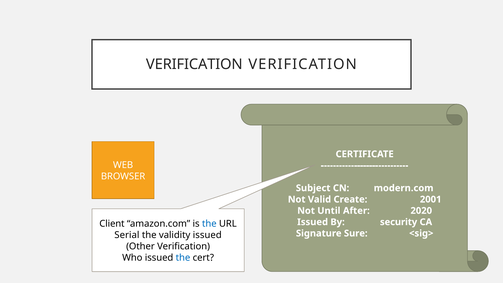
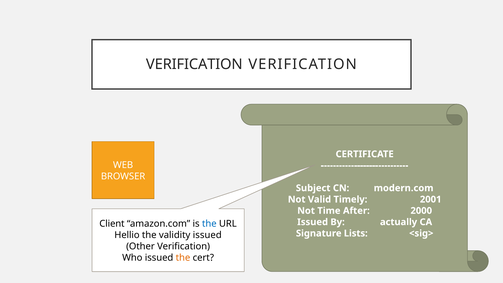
Create: Create -> Timely
Until: Until -> Time
2020: 2020 -> 2000
security: security -> actually
Sure: Sure -> Lists
Serial: Serial -> Hellio
the at (183, 258) colour: blue -> orange
